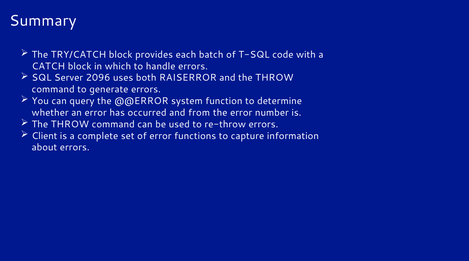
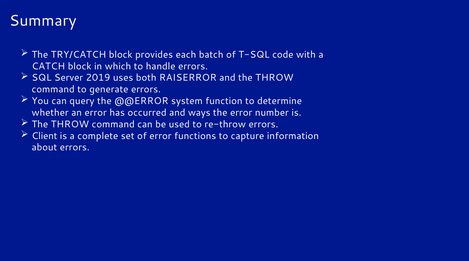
2096: 2096 -> 2019
from: from -> ways
